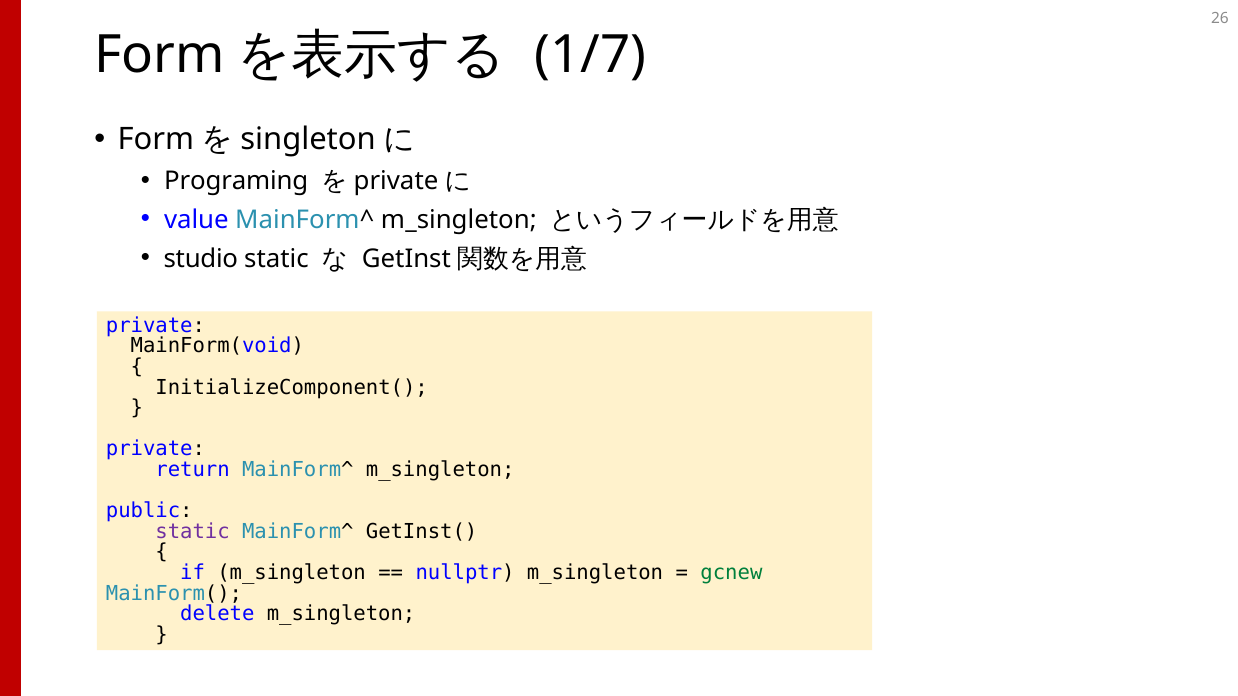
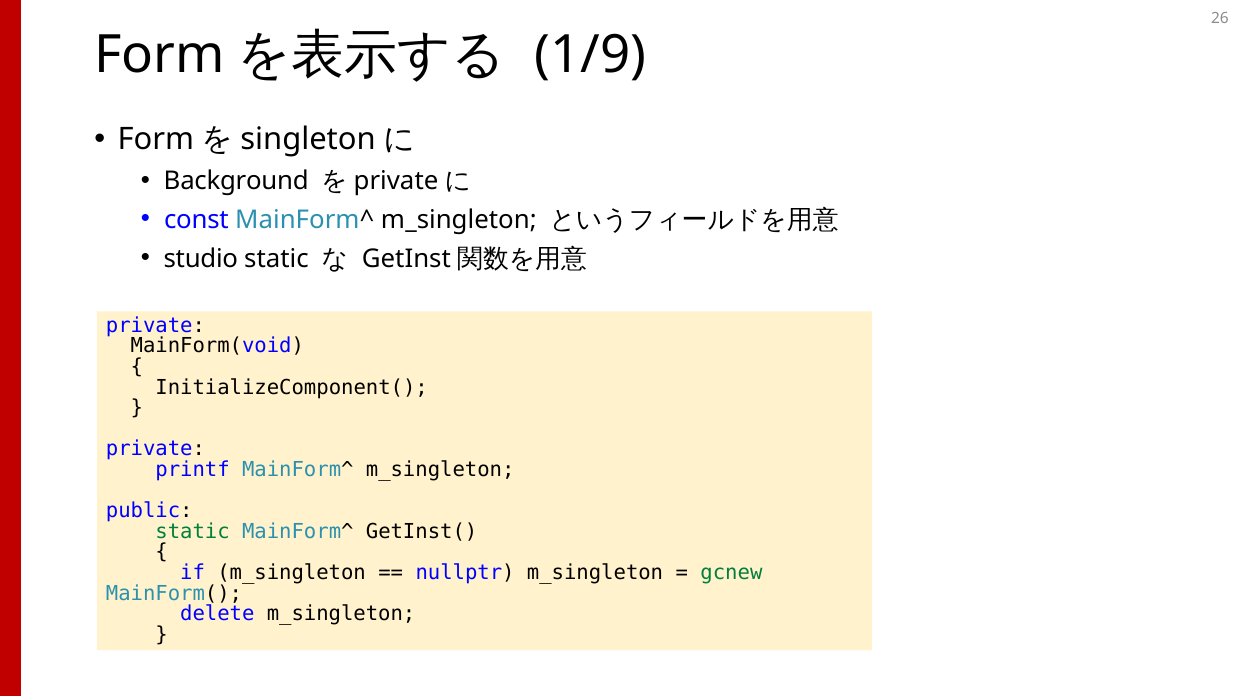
1/7: 1/7 -> 1/9
Programing: Programing -> Background
value: value -> const
return: return -> printf
static at (193, 532) colour: purple -> green
